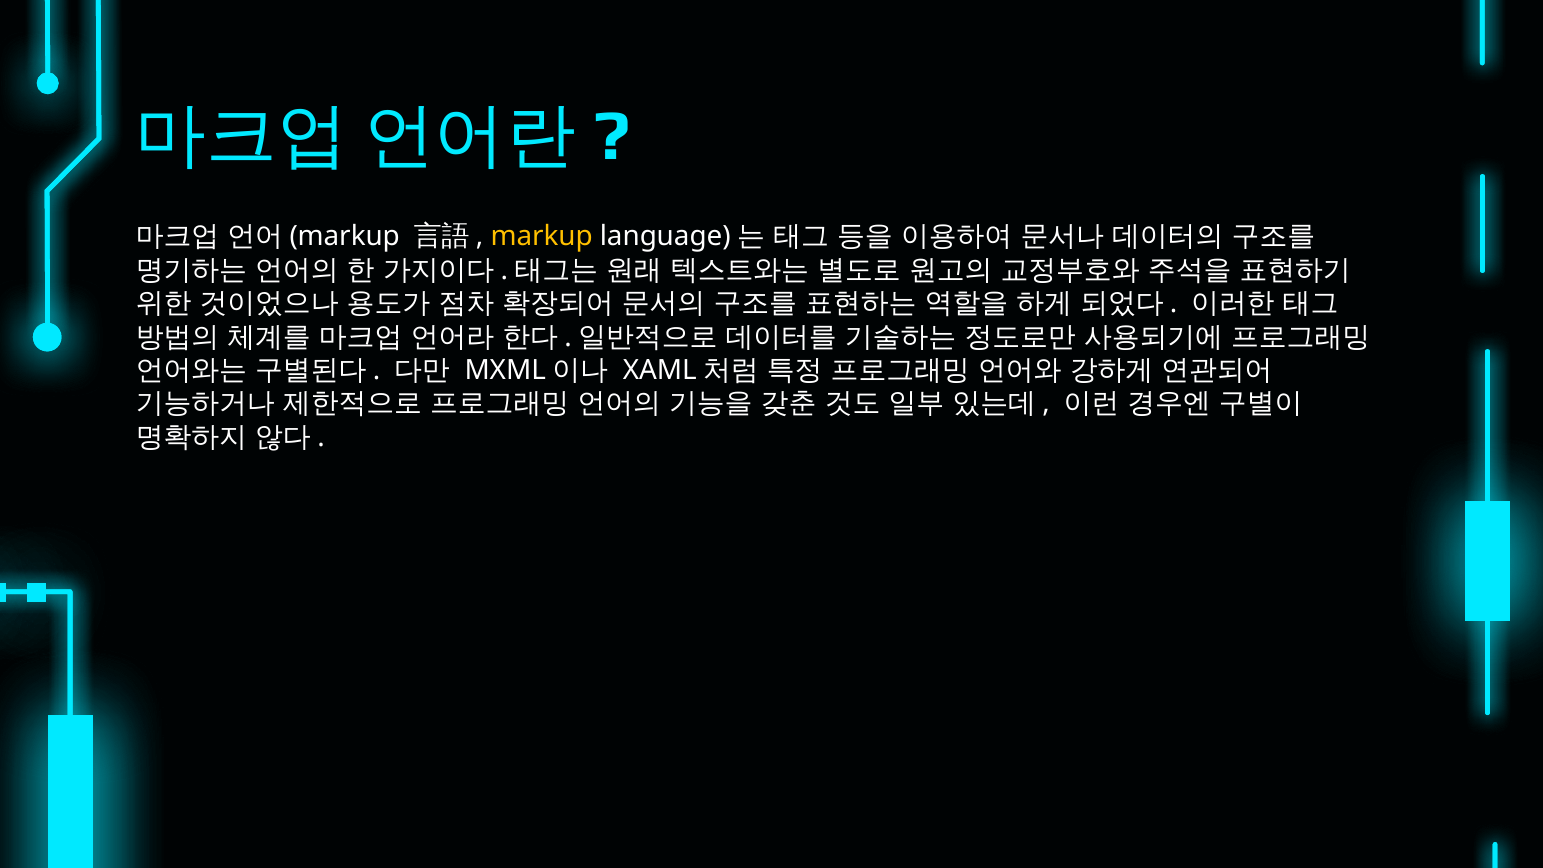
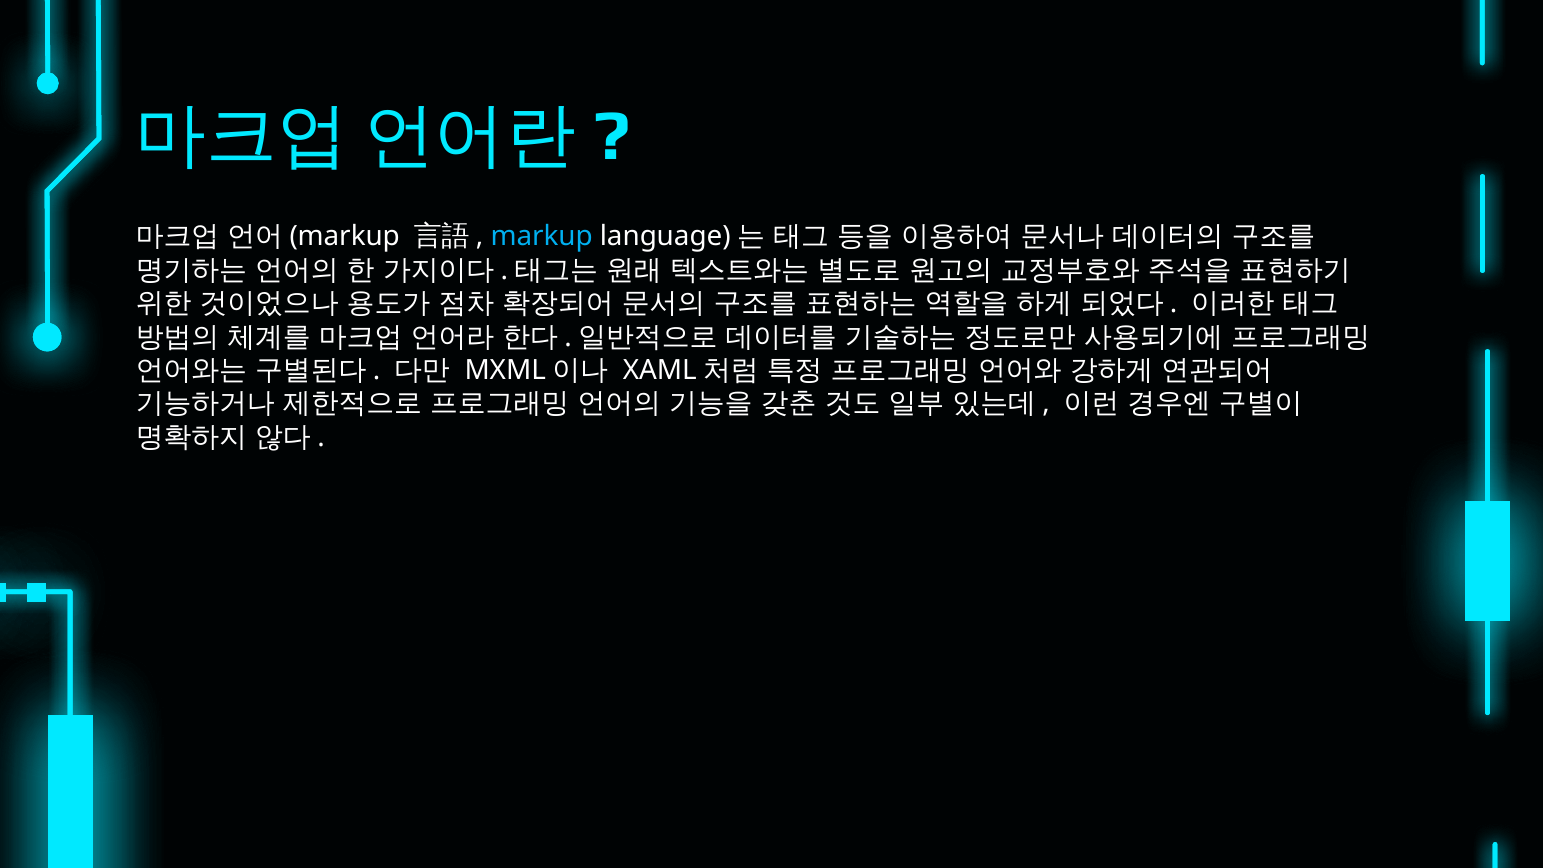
markup colour: yellow -> light blue
